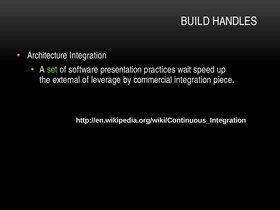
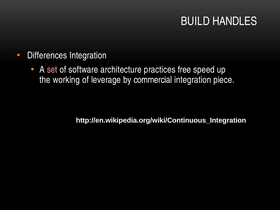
Architecture: Architecture -> Differences
set colour: light green -> pink
presentation: presentation -> architecture
wait: wait -> free
external: external -> working
